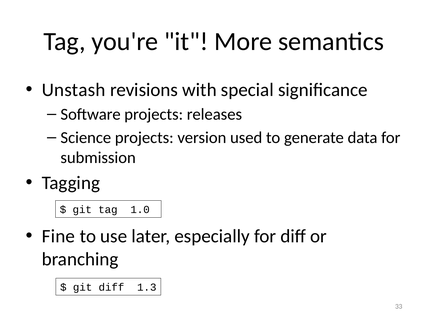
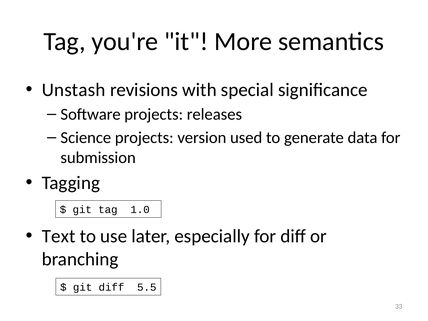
Fine: Fine -> Text
1.3: 1.3 -> 5.5
